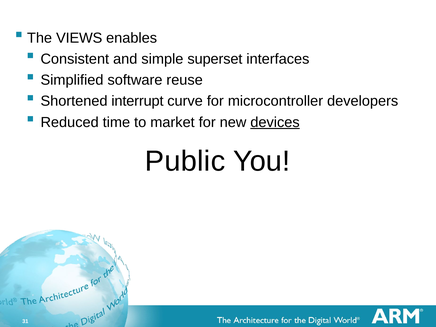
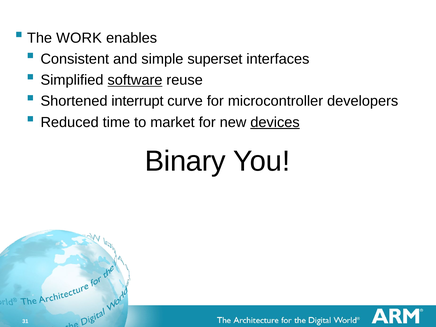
VIEWS: VIEWS -> WORK
software underline: none -> present
Public: Public -> Binary
